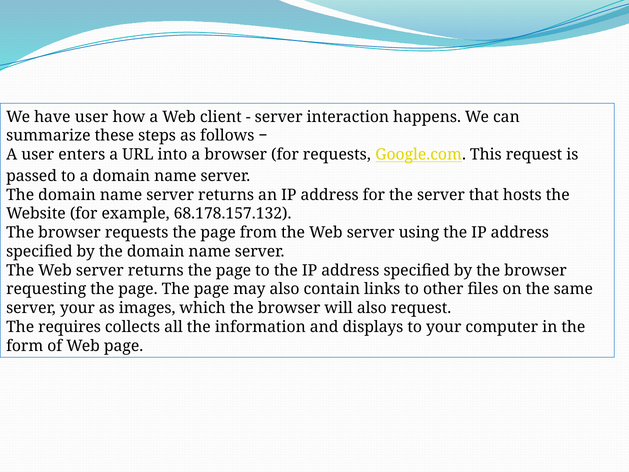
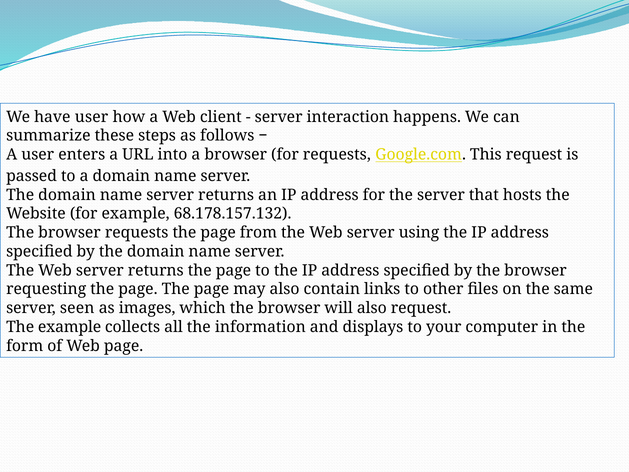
server your: your -> seen
The requires: requires -> example
